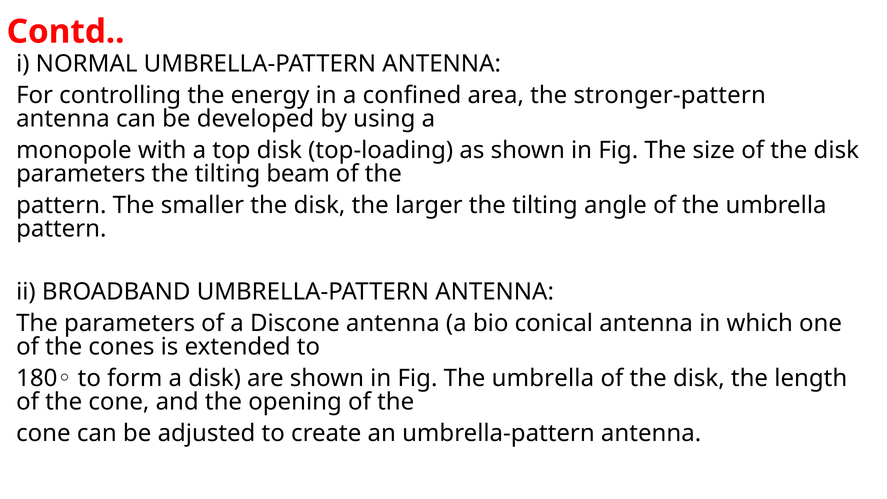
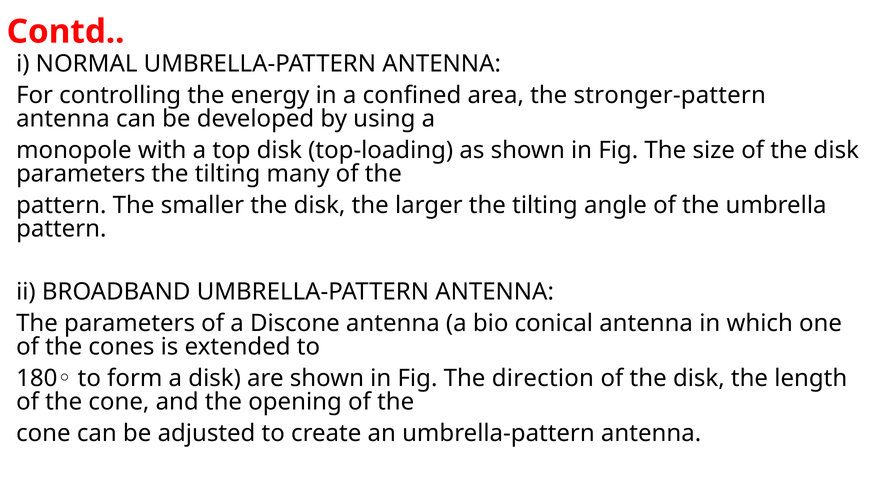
beam: beam -> many
Fig The umbrella: umbrella -> direction
